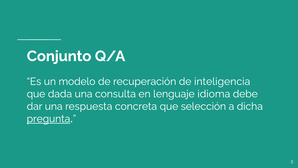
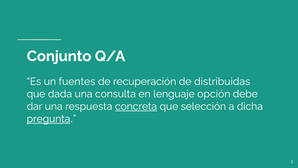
modelo: modelo -> fuentes
inteligencia: inteligencia -> distribuidas
idioma: idioma -> opción
concreta underline: none -> present
